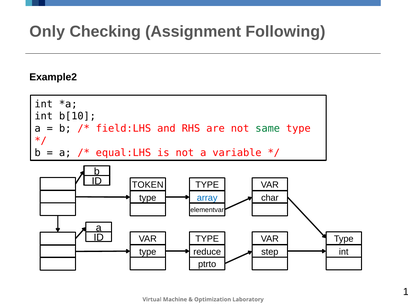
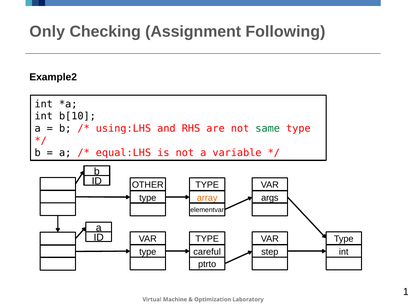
field:LHS: field:LHS -> using:LHS
TOKEN: TOKEN -> OTHER
array colour: blue -> orange
char: char -> args
reduce: reduce -> careful
